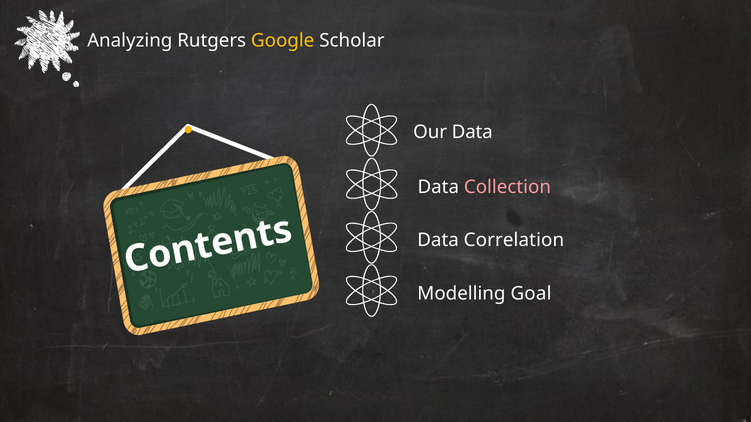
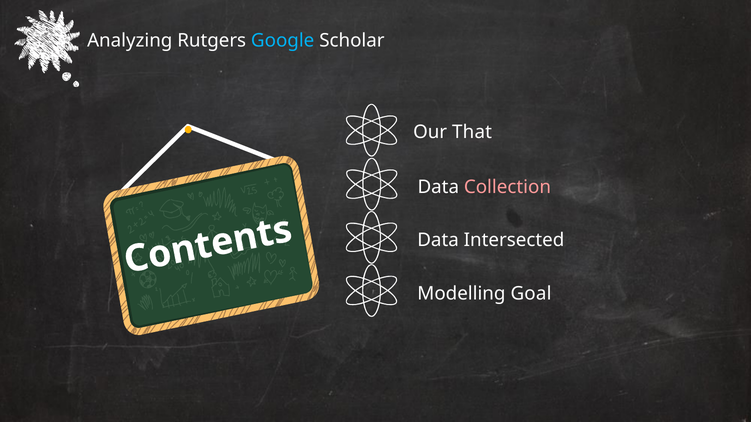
Google colour: yellow -> light blue
Our Data: Data -> That
Correlation: Correlation -> Intersected
